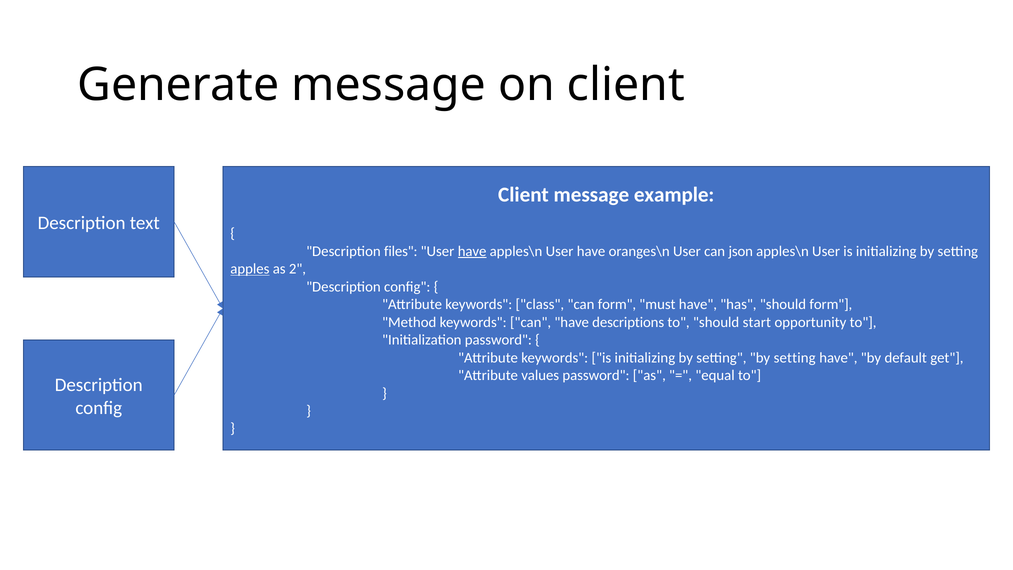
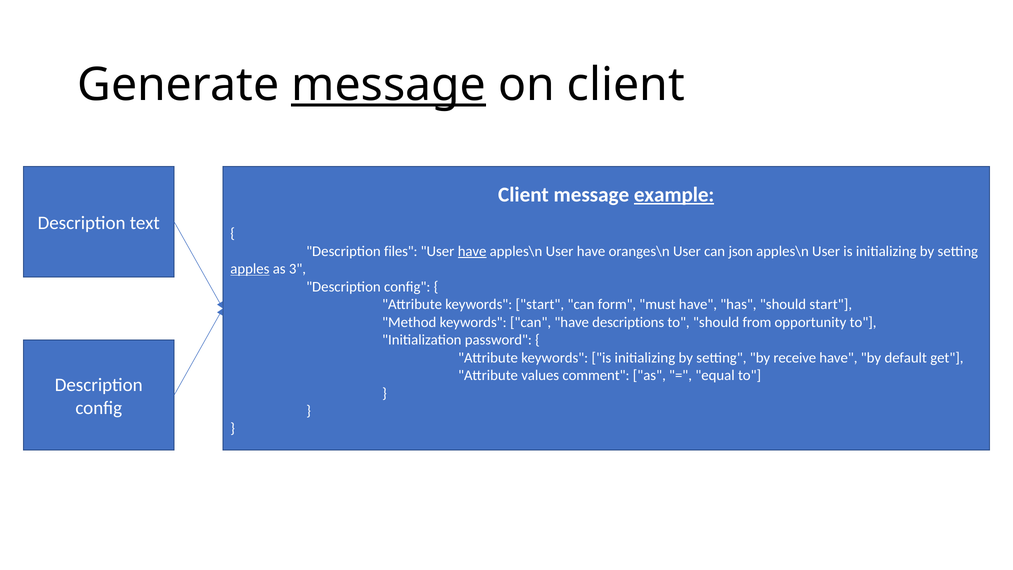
message at (389, 85) underline: none -> present
example underline: none -> present
2: 2 -> 3
keywords class: class -> start
should form: form -> start
start: start -> from
setting by setting: setting -> receive
values password: password -> comment
